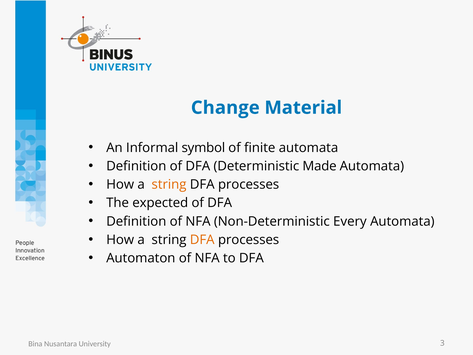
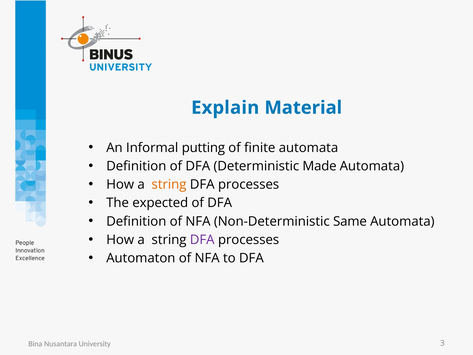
Change: Change -> Explain
symbol: symbol -> putting
Every: Every -> Same
DFA at (202, 240) colour: orange -> purple
